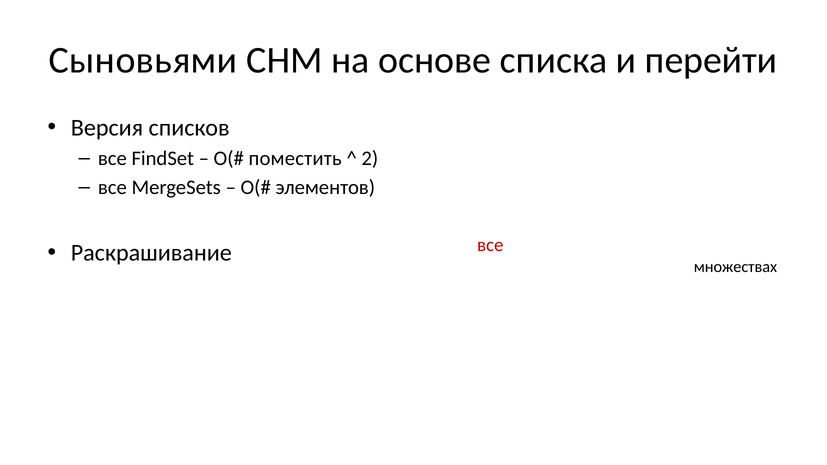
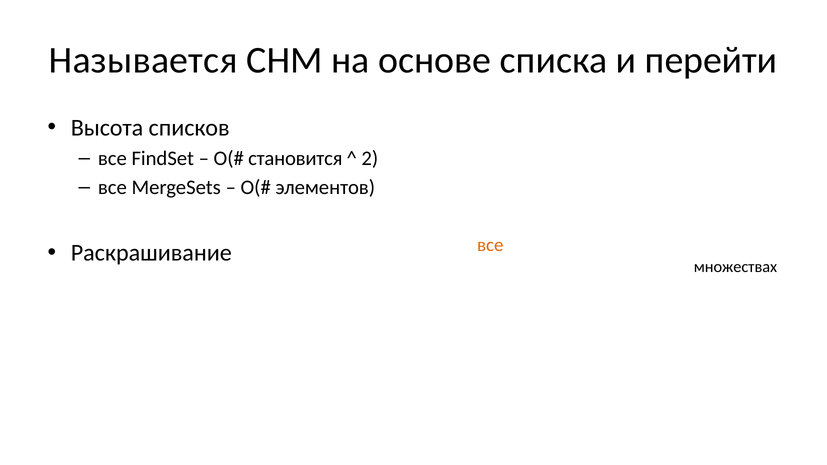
Сыновьями: Сыновьями -> Называется
Версия: Версия -> Высота
поместить: поместить -> становится
все at (490, 245) colour: red -> orange
